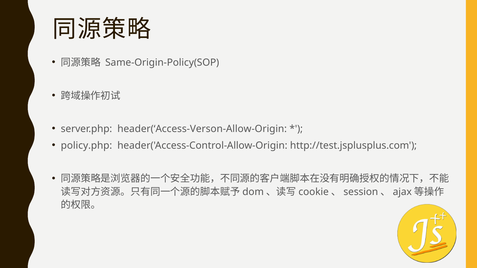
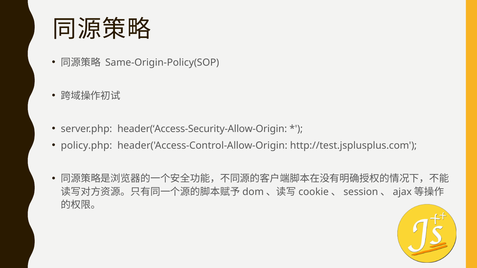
header(‘Access-Verson-Allow-Origin: header(‘Access-Verson-Allow-Origin -> header(‘Access-Security-Allow-Origin
